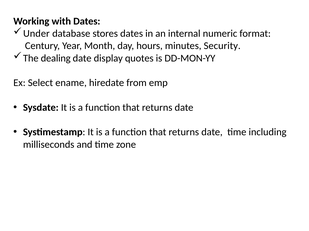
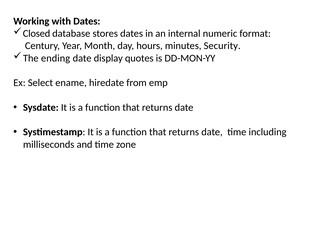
Under: Under -> Closed
dealing: dealing -> ending
